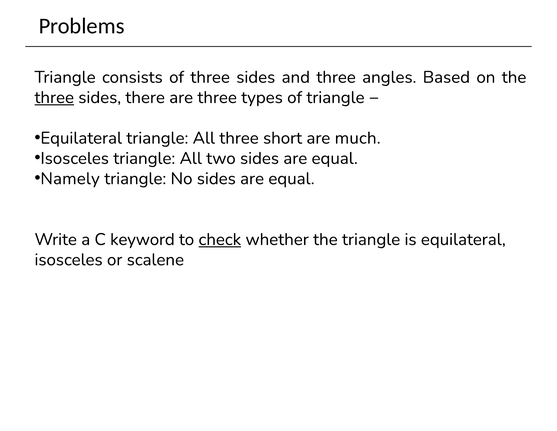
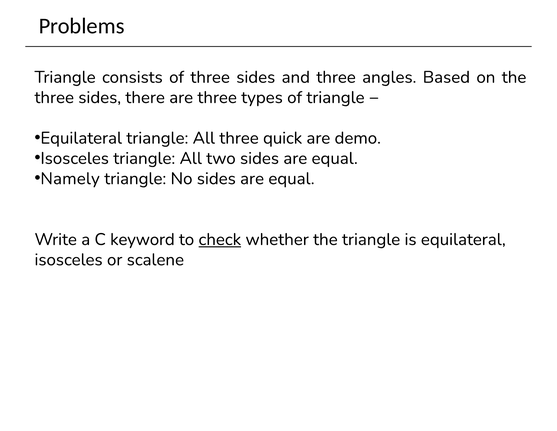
three at (54, 97) underline: present -> none
short: short -> quick
much: much -> demo
